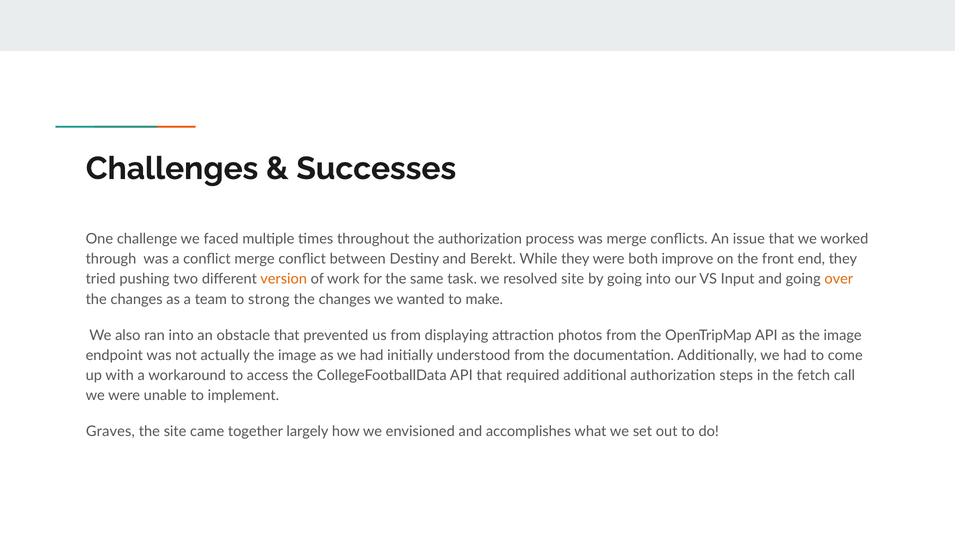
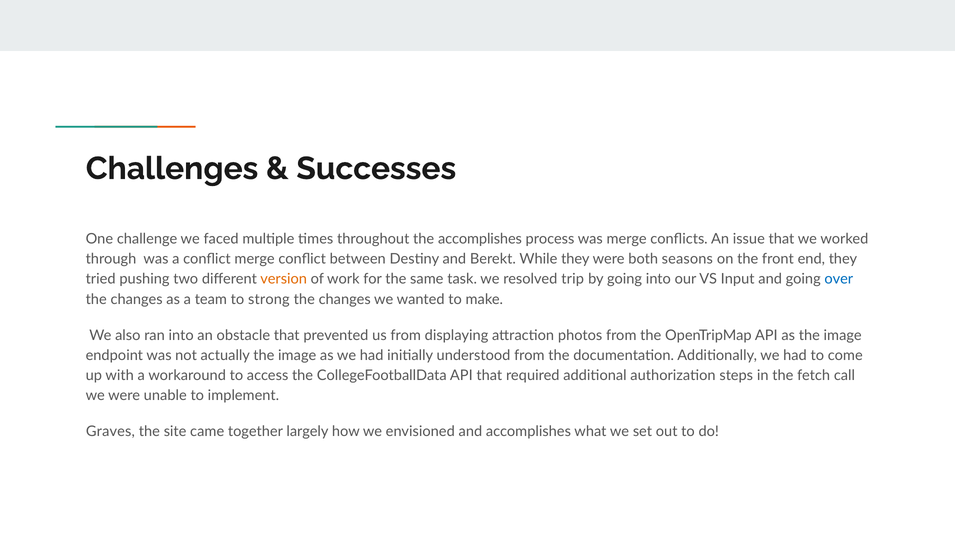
the authorization: authorization -> accomplishes
improve: improve -> seasons
resolved site: site -> trip
over colour: orange -> blue
